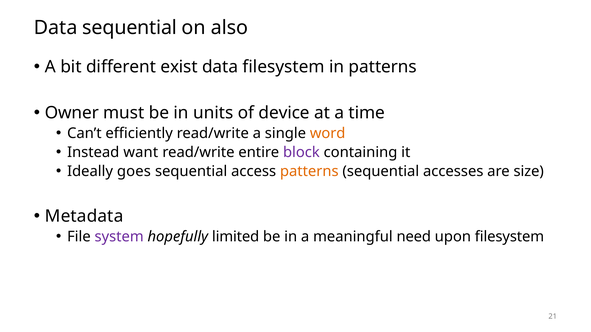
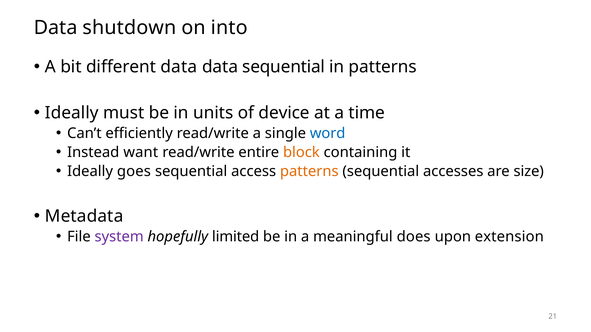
Data sequential: sequential -> shutdown
also: also -> into
different exist: exist -> data
data filesystem: filesystem -> sequential
Owner at (72, 113): Owner -> Ideally
word colour: orange -> blue
block colour: purple -> orange
need: need -> does
upon filesystem: filesystem -> extension
